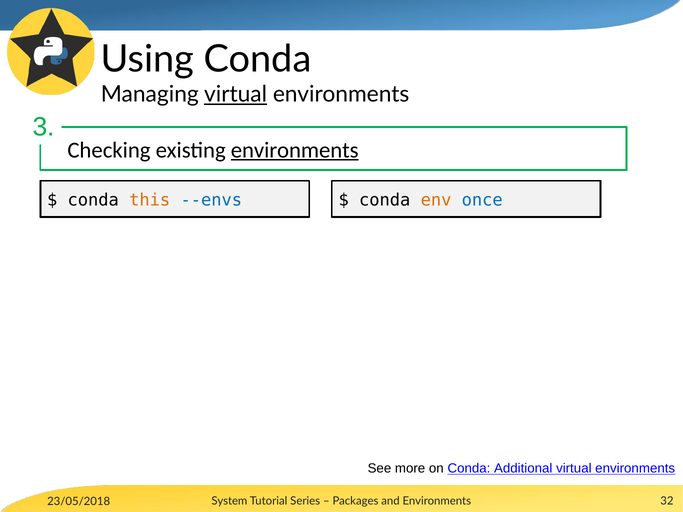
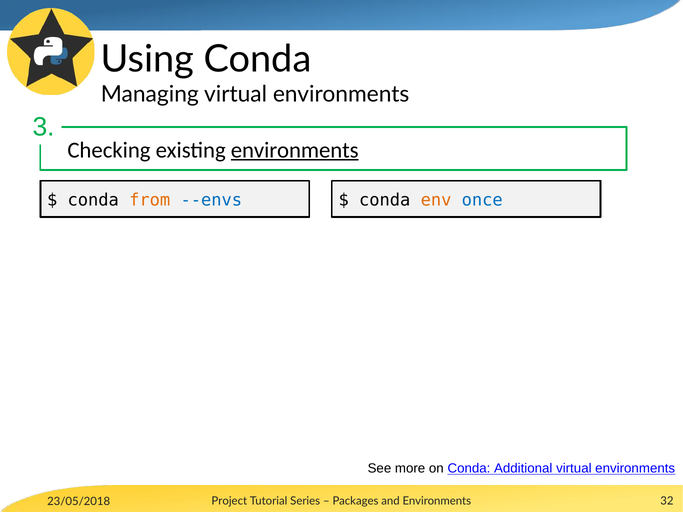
virtual at (236, 94) underline: present -> none
this: this -> from
System: System -> Project
